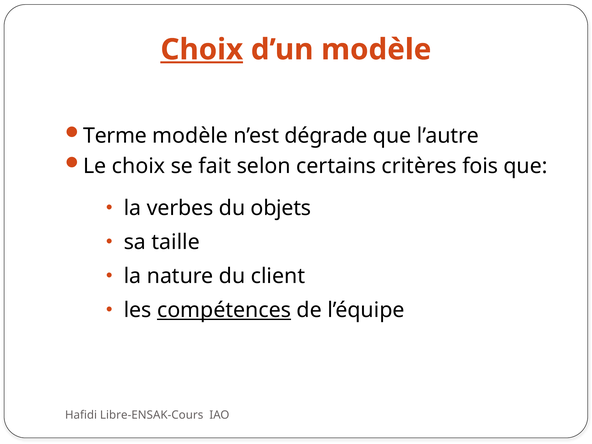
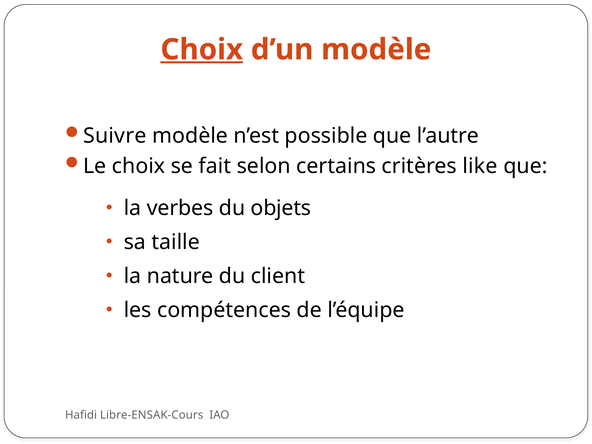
Terme: Terme -> Suivre
dégrade: dégrade -> possible
fois: fois -> like
compétences underline: present -> none
